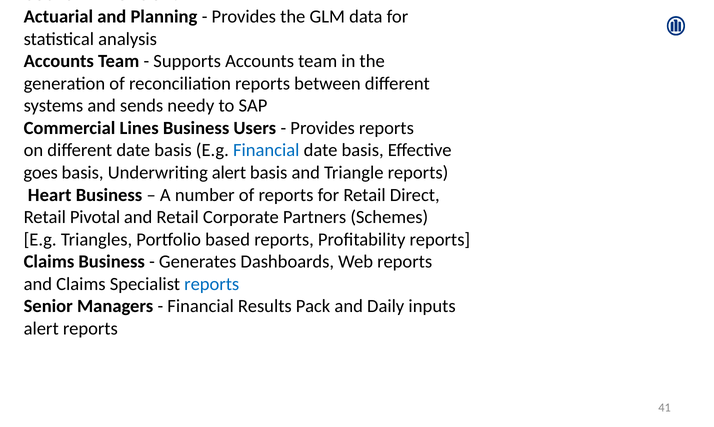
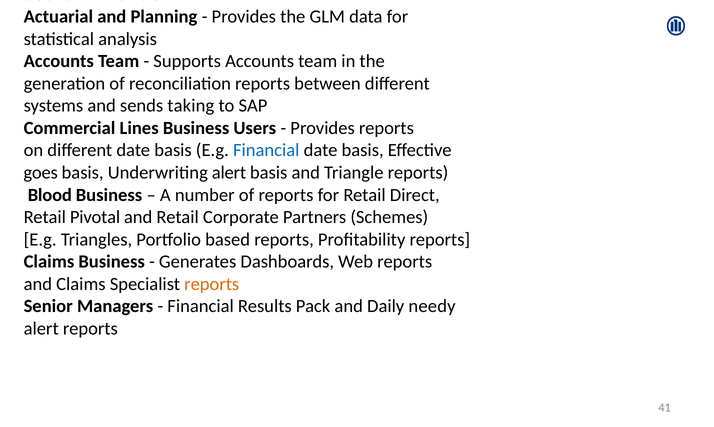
needy: needy -> taking
Heart: Heart -> Blood
reports at (212, 284) colour: blue -> orange
inputs: inputs -> needy
